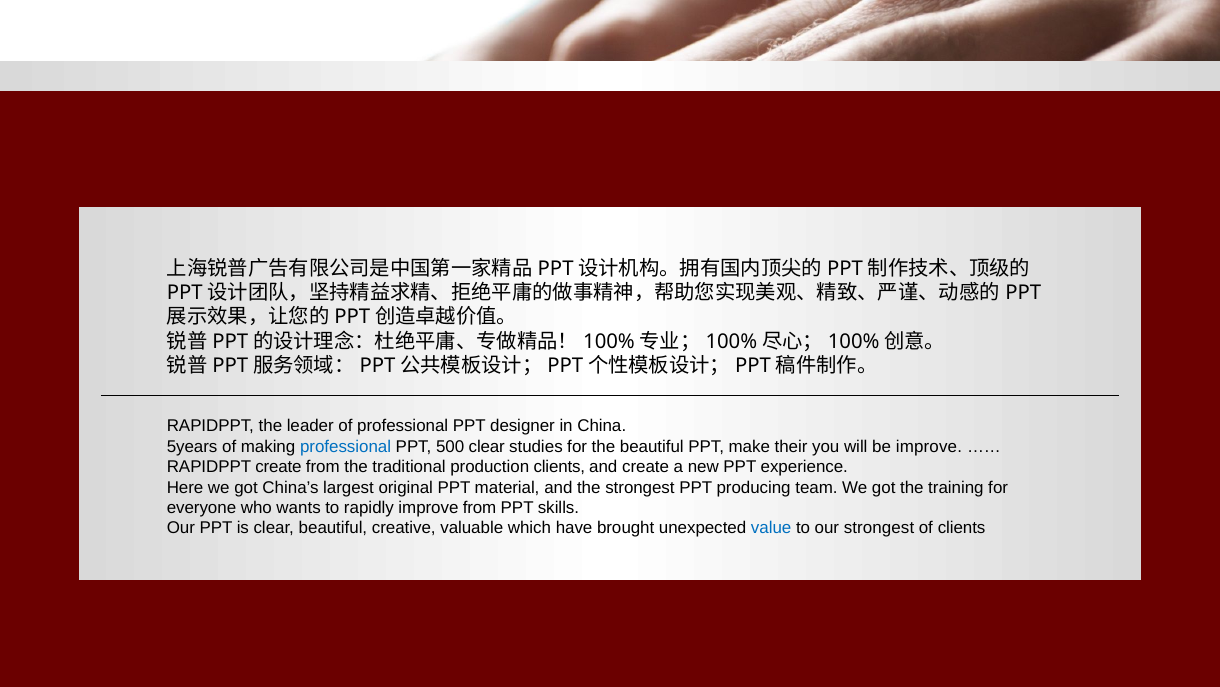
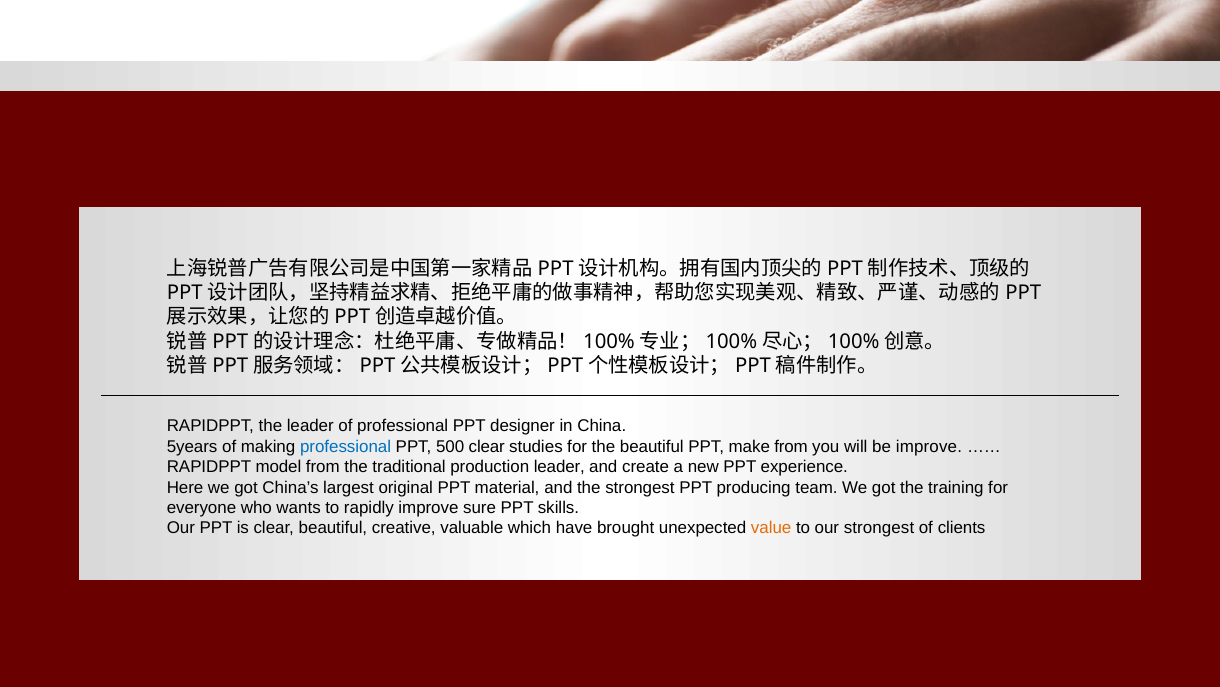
make their: their -> from
RAPIDPPT create: create -> model
production clients: clients -> leader
improve from: from -> sure
value colour: blue -> orange
